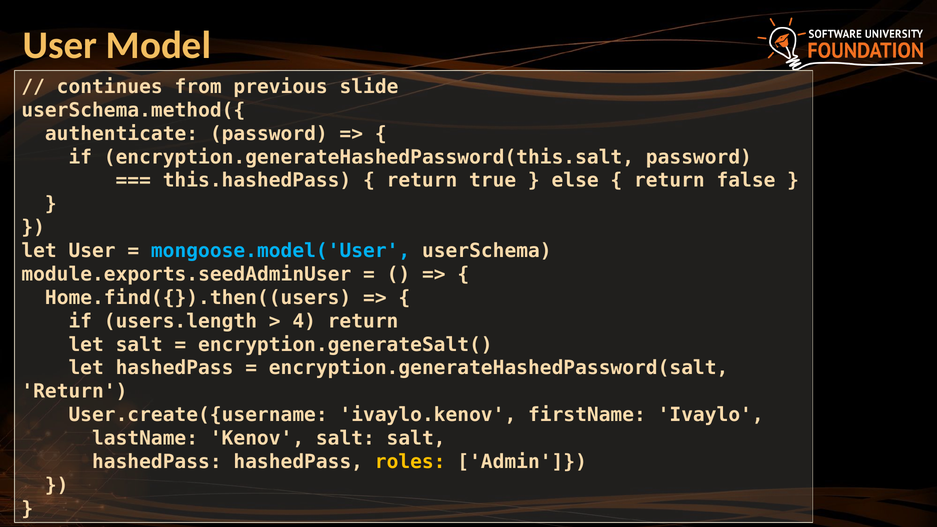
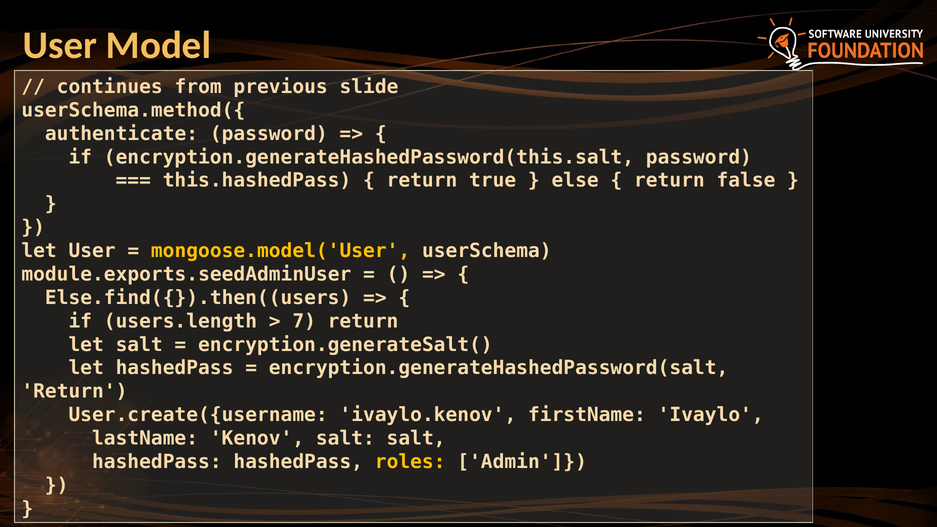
mongoose.model('User colour: light blue -> yellow
Home.find({}).then((users: Home.find({}).then((users -> Else.find({}).then((users
4: 4 -> 7
